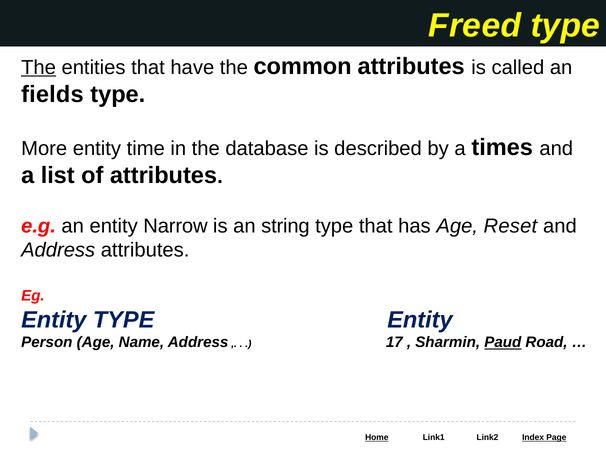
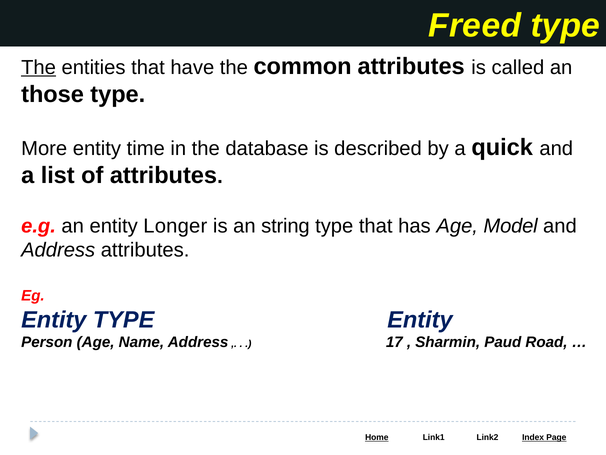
fields: fields -> those
times: times -> quick
Narrow: Narrow -> Longer
Reset: Reset -> Model
Paud underline: present -> none
